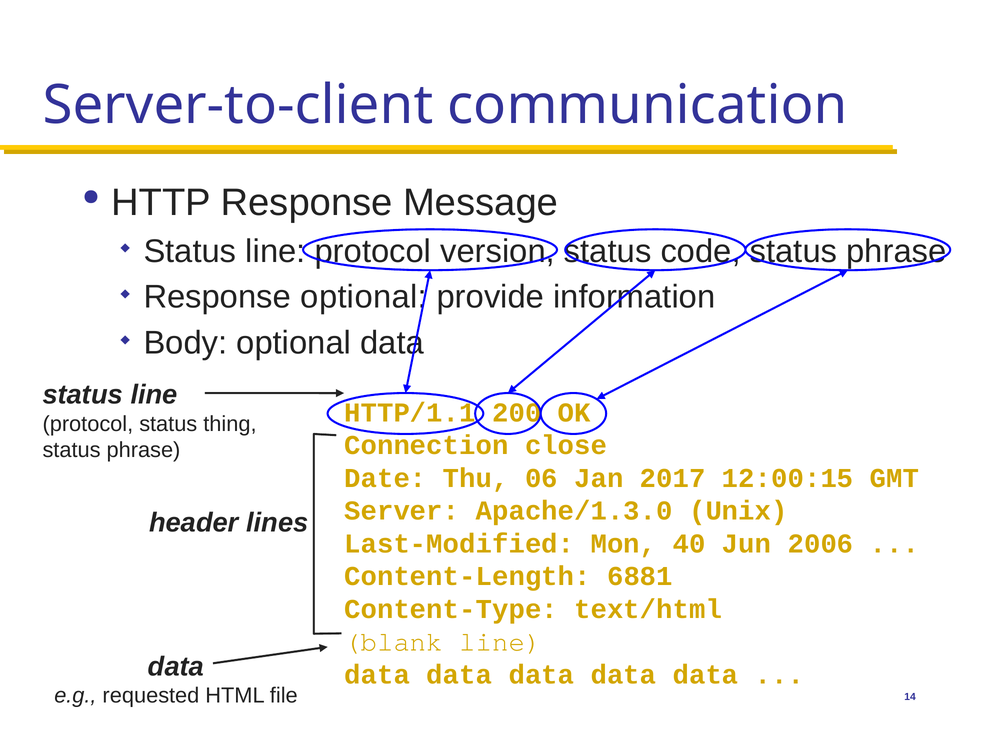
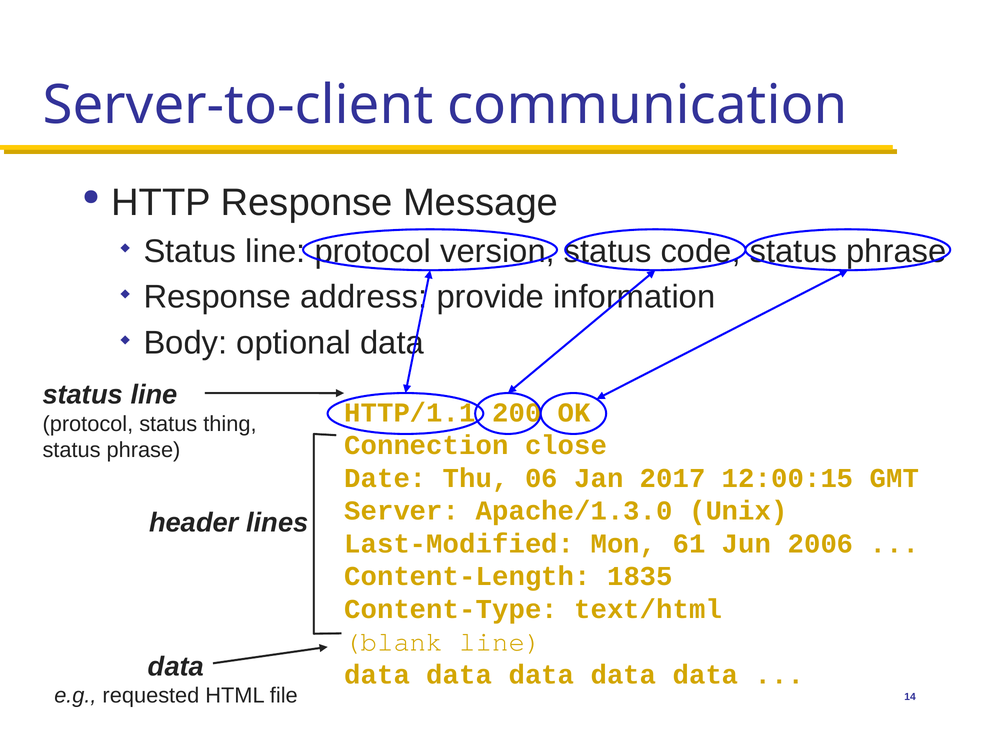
Response optional: optional -> address
40: 40 -> 61
6881: 6881 -> 1835
